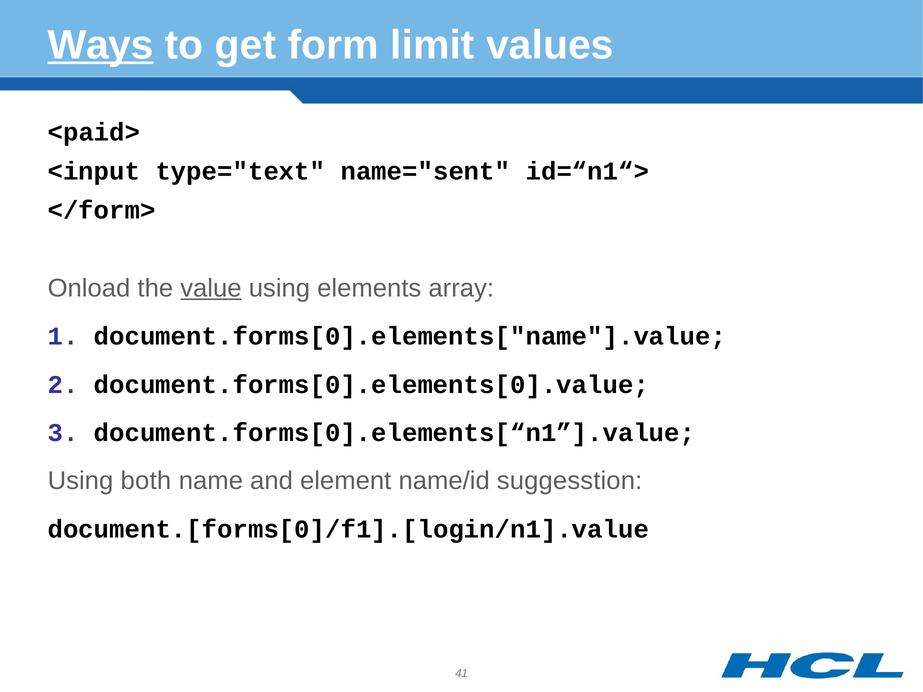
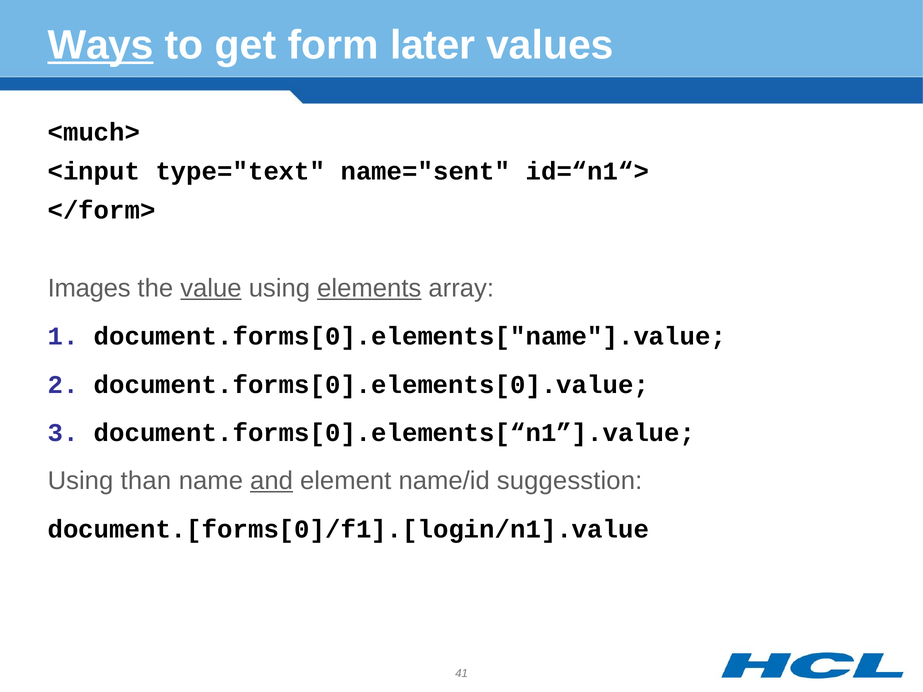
limit: limit -> later
<paid>: <paid> -> <much>
Onload: Onload -> Images
elements underline: none -> present
both: both -> than
and underline: none -> present
